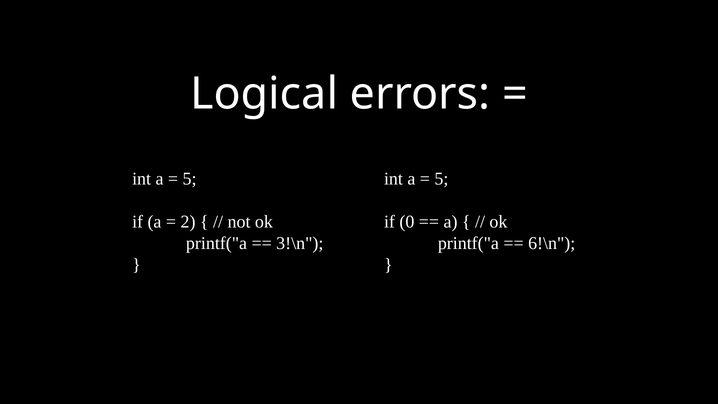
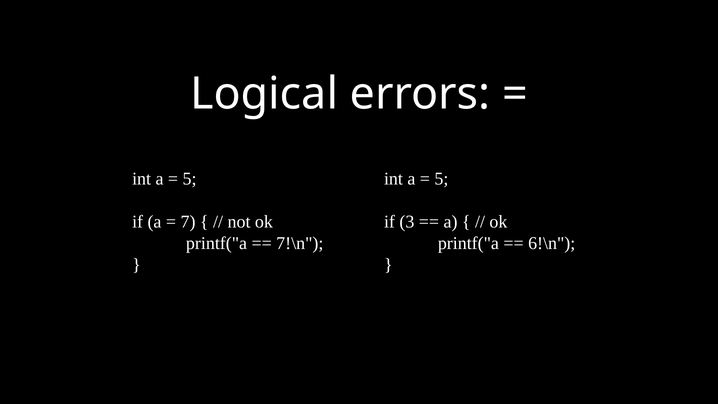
2: 2 -> 7
0: 0 -> 3
3!\n: 3!\n -> 7!\n
